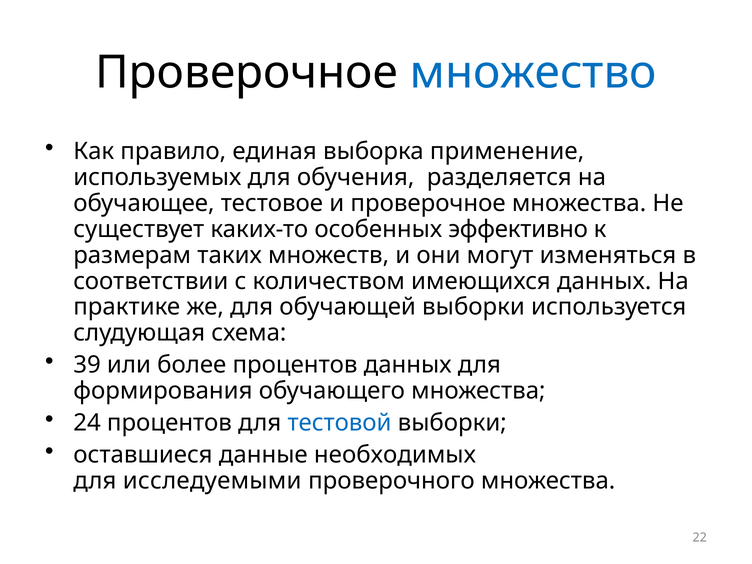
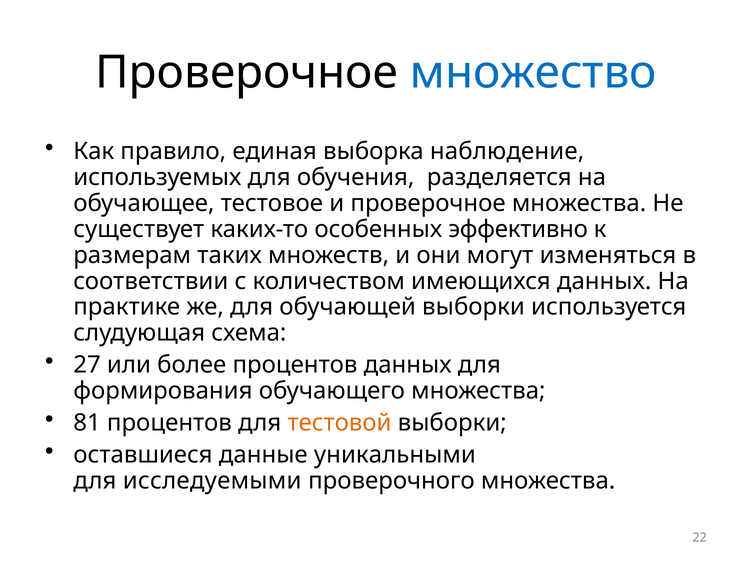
применение: применение -> наблюдение
39: 39 -> 27
24: 24 -> 81
тестовой colour: blue -> orange
необходимых: необходимых -> уникальными
